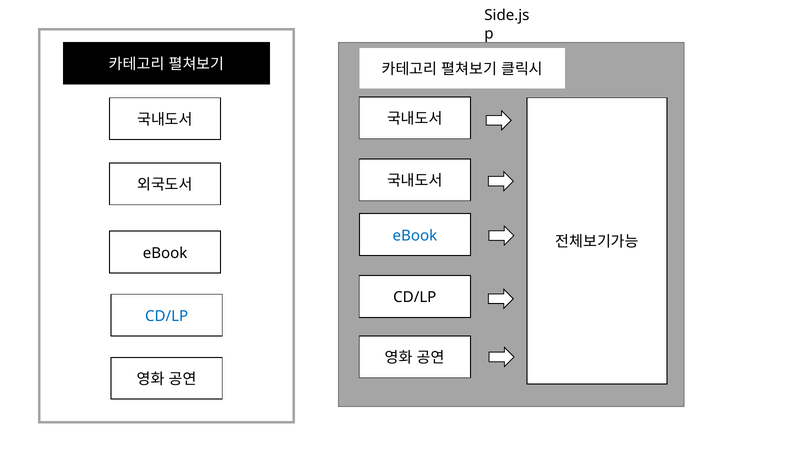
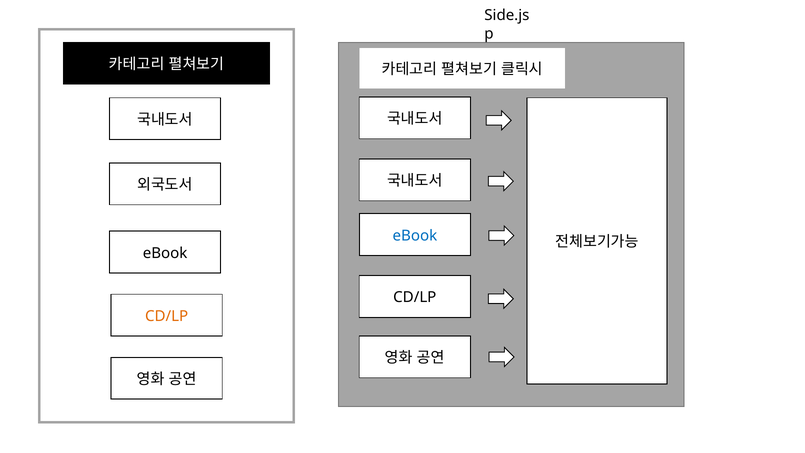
CD/LP at (167, 316) colour: blue -> orange
